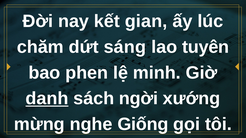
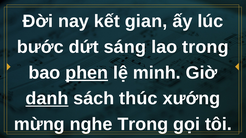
chăm: chăm -> bước
lao tuyên: tuyên -> trong
phen underline: none -> present
ngời: ngời -> thúc
nghe Giống: Giống -> Trong
